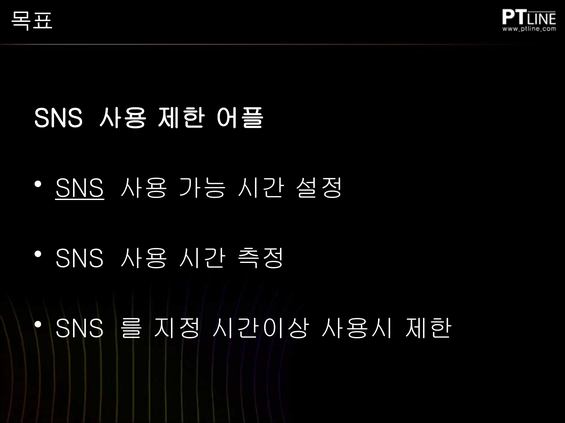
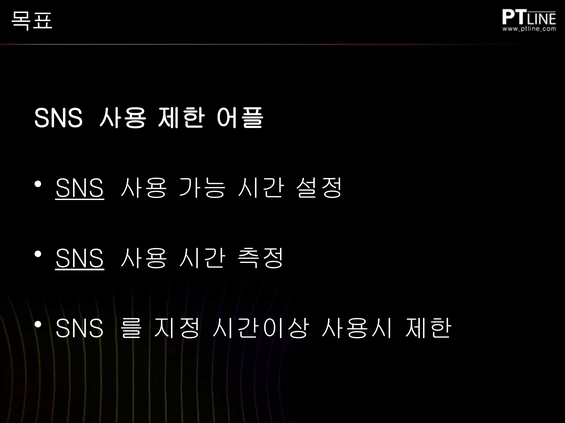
SNS at (80, 259) underline: none -> present
